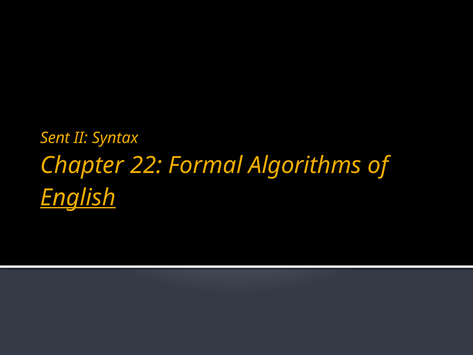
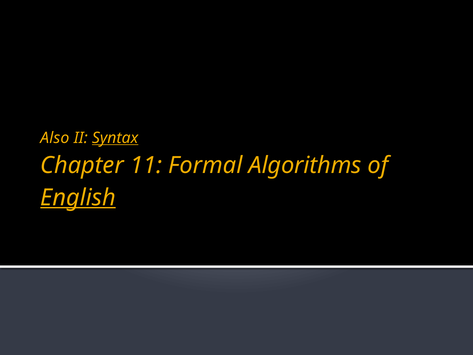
Sent: Sent -> Also
Syntax underline: none -> present
22: 22 -> 11
